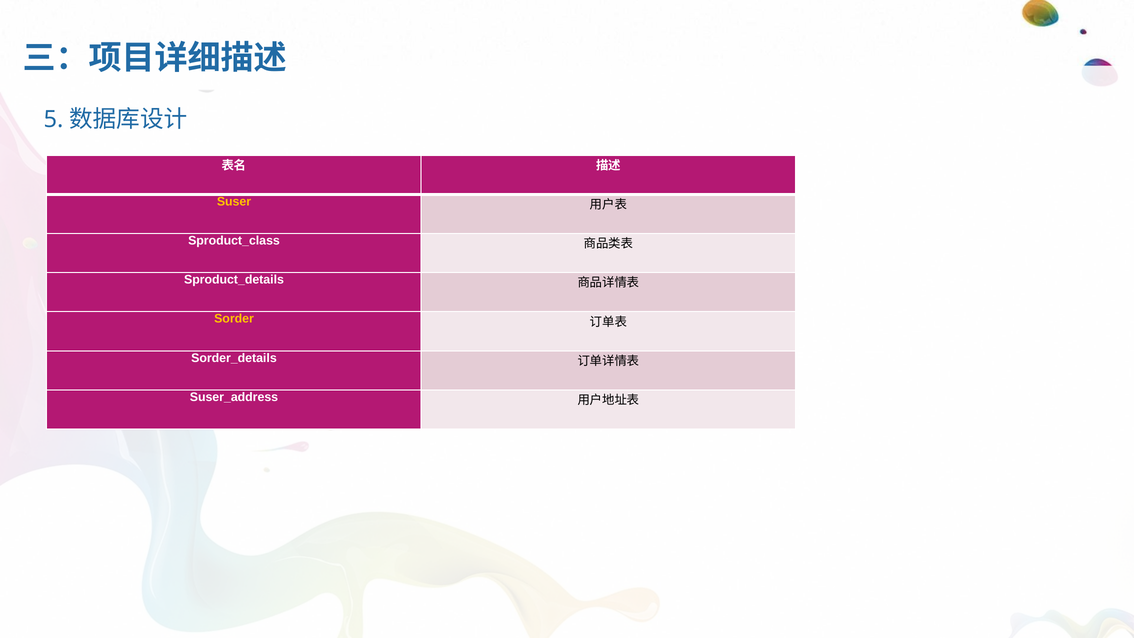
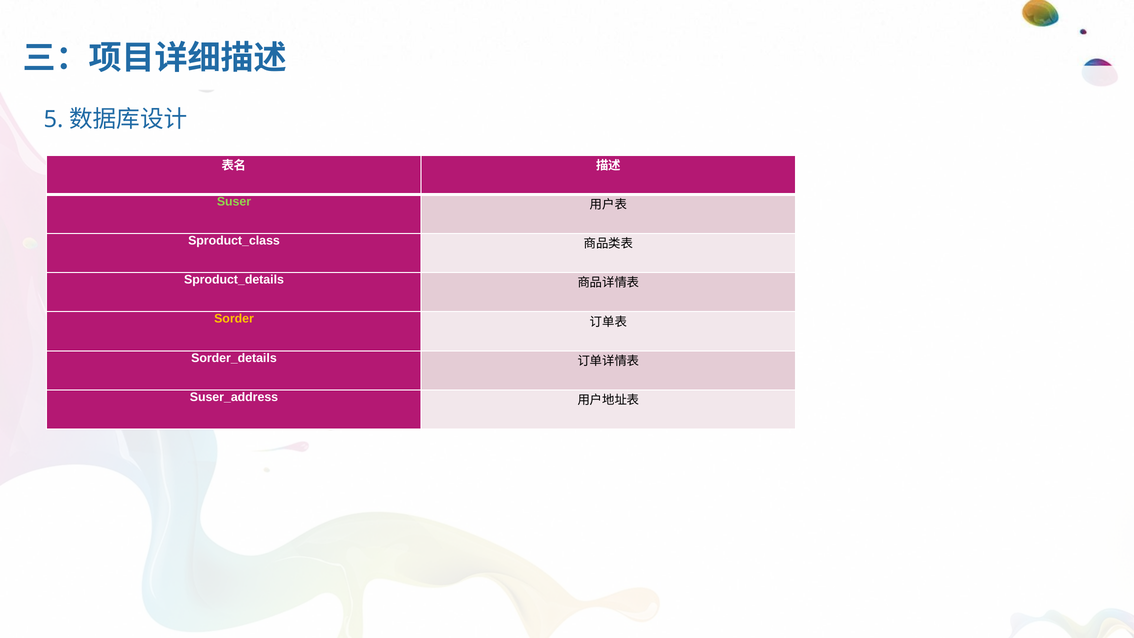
Suser colour: yellow -> light green
